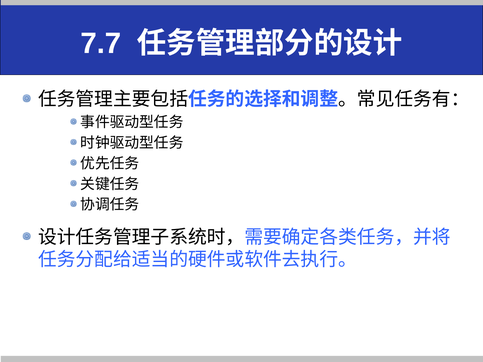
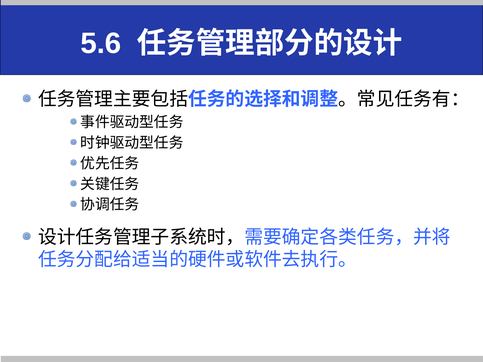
7.7: 7.7 -> 5.6
